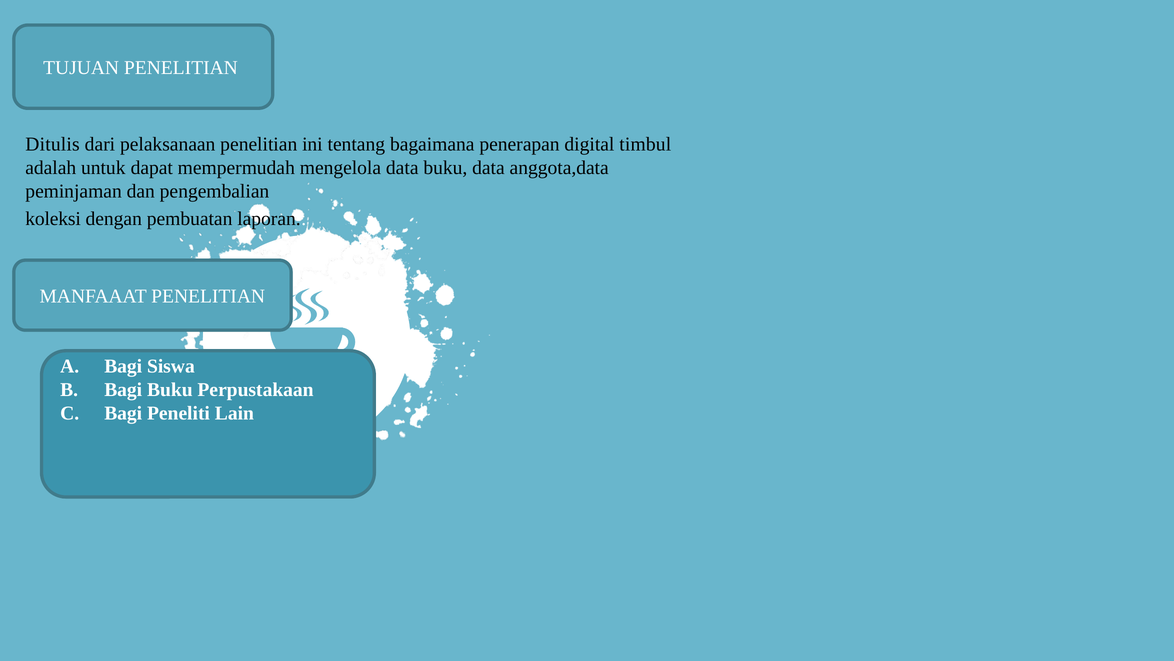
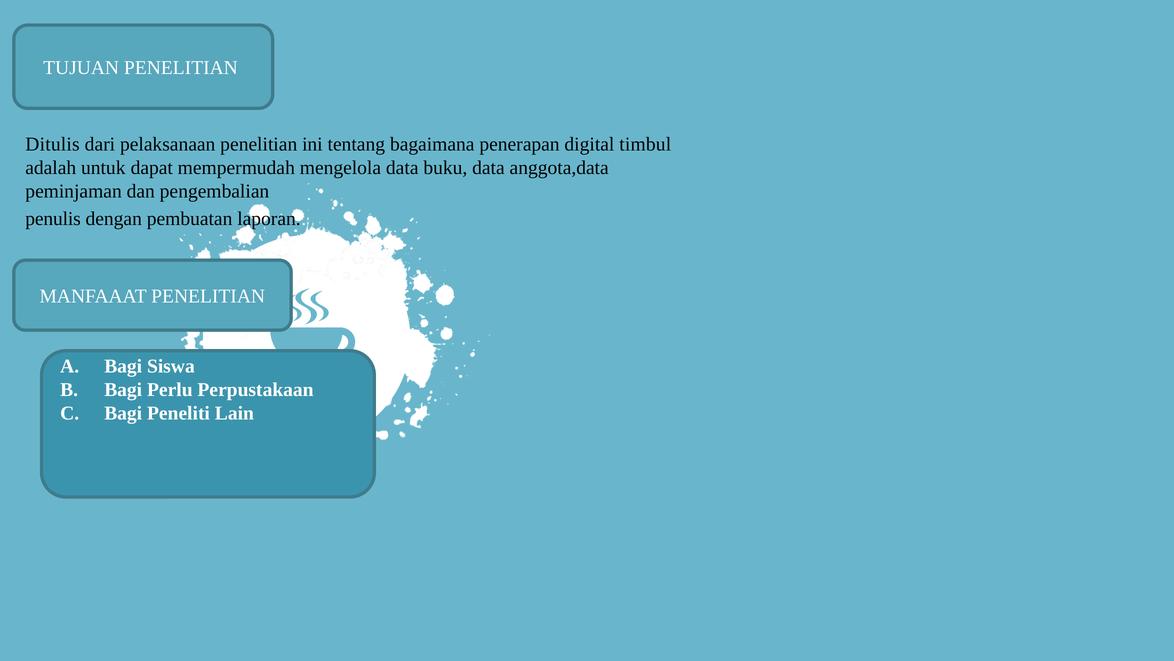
koleksi: koleksi -> penulis
Bagi Buku: Buku -> Perlu
